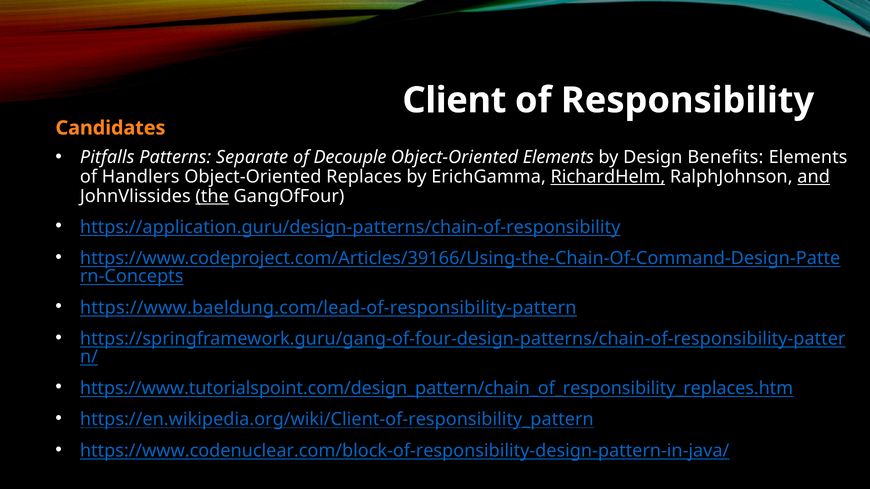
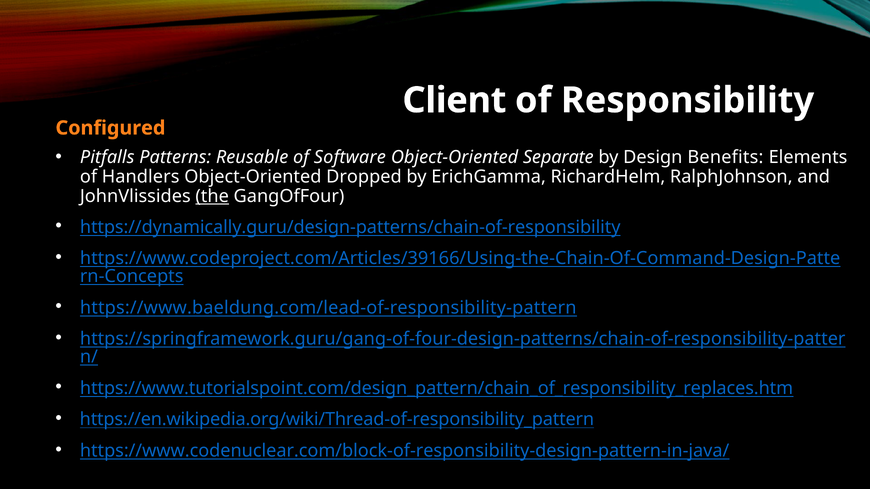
Candidates: Candidates -> Configured
Separate: Separate -> Reusable
Decouple: Decouple -> Software
Object-Oriented Elements: Elements -> Separate
Replaces: Replaces -> Dropped
RichardHelm underline: present -> none
and underline: present -> none
https://application.guru/design-patterns/chain-of-responsibility: https://application.guru/design-patterns/chain-of-responsibility -> https://dynamically.guru/design-patterns/chain-of-responsibility
https://en.wikipedia.org/wiki/Client-of-responsibility_pattern: https://en.wikipedia.org/wiki/Client-of-responsibility_pattern -> https://en.wikipedia.org/wiki/Thread-of-responsibility_pattern
